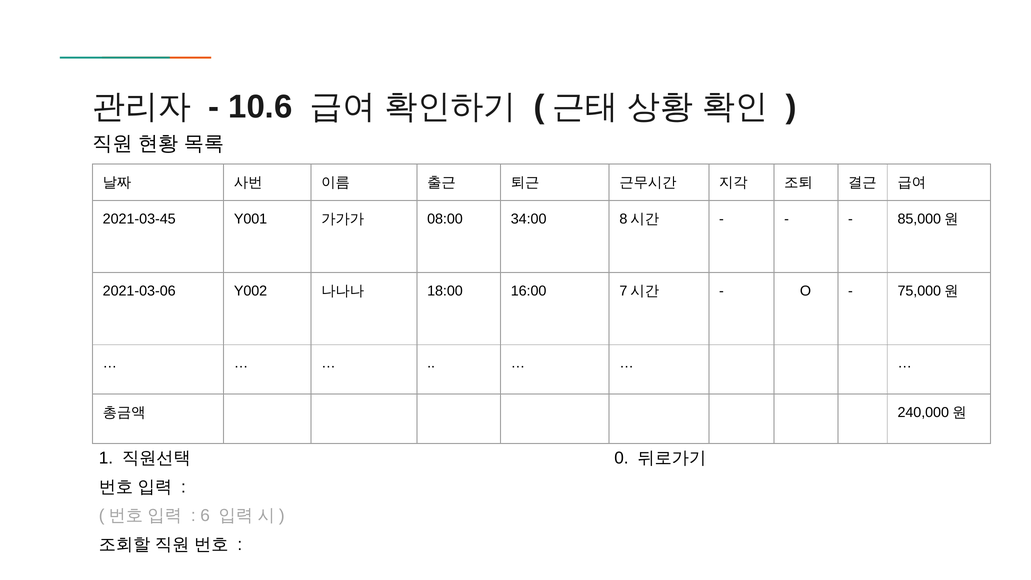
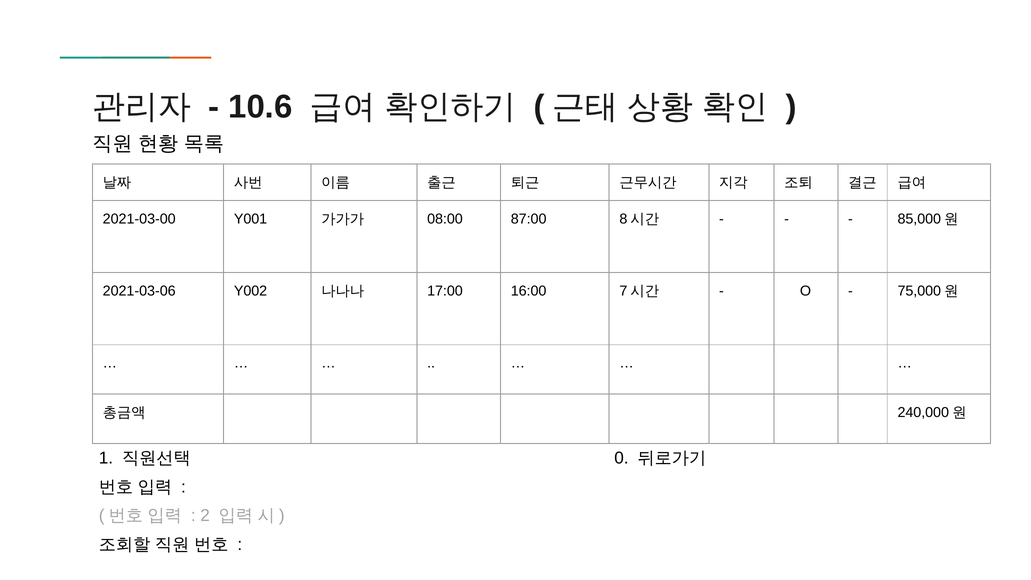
2021-03-45: 2021-03-45 -> 2021-03-00
34:00: 34:00 -> 87:00
18:00: 18:00 -> 17:00
6: 6 -> 2
